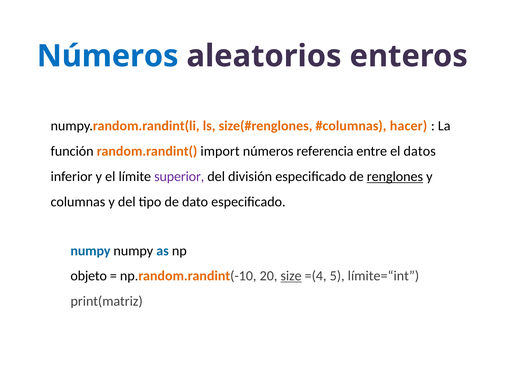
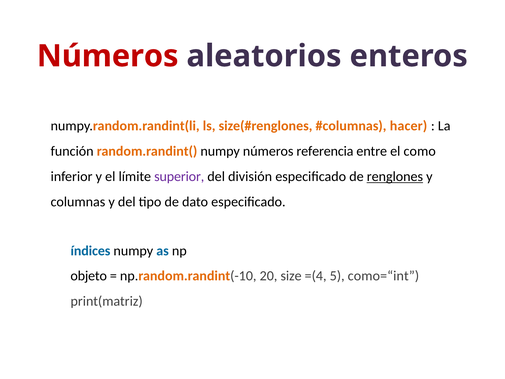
Números at (108, 56) colour: blue -> red
random.randint( import: import -> numpy
datos: datos -> como
numpy at (90, 251): numpy -> índices
size underline: present -> none
límite=“int: límite=“int -> como=“int
